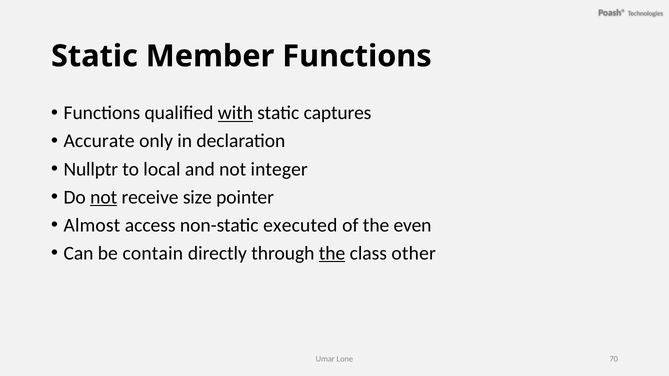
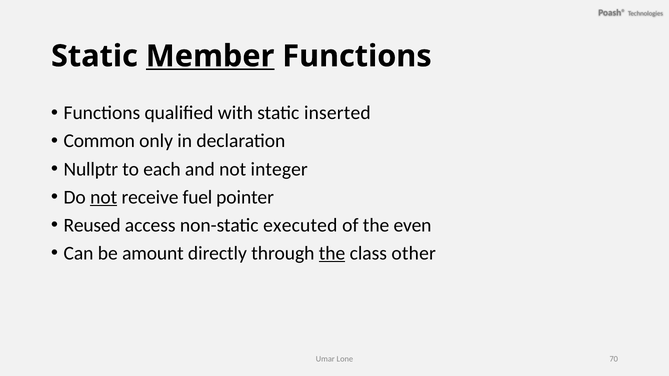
Member underline: none -> present
with underline: present -> none
captures: captures -> inserted
Accurate: Accurate -> Common
local: local -> each
size: size -> fuel
Almost: Almost -> Reused
contain: contain -> amount
